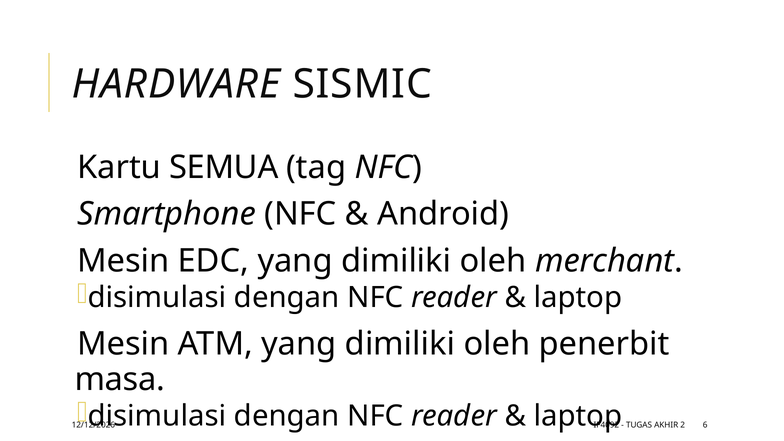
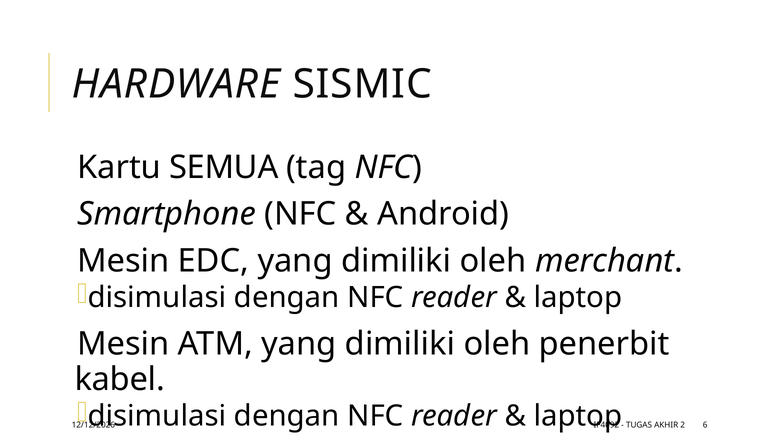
masa: masa -> kabel
